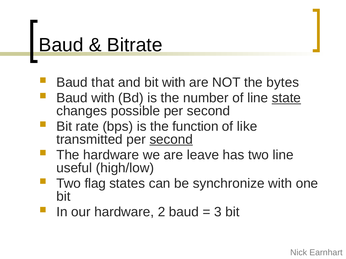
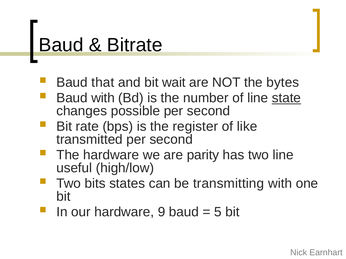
bit with: with -> wait
function: function -> register
second at (171, 140) underline: present -> none
leave: leave -> parity
flag: flag -> bits
synchronize: synchronize -> transmitting
2: 2 -> 9
3: 3 -> 5
